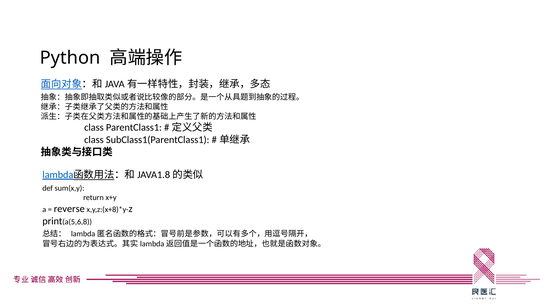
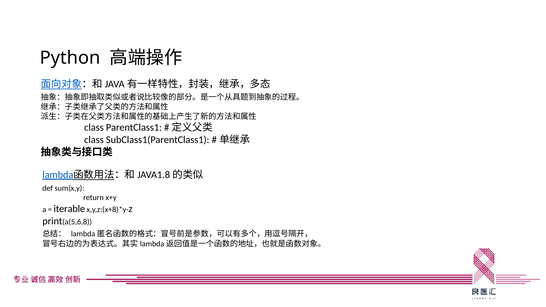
reverse: reverse -> iterable
